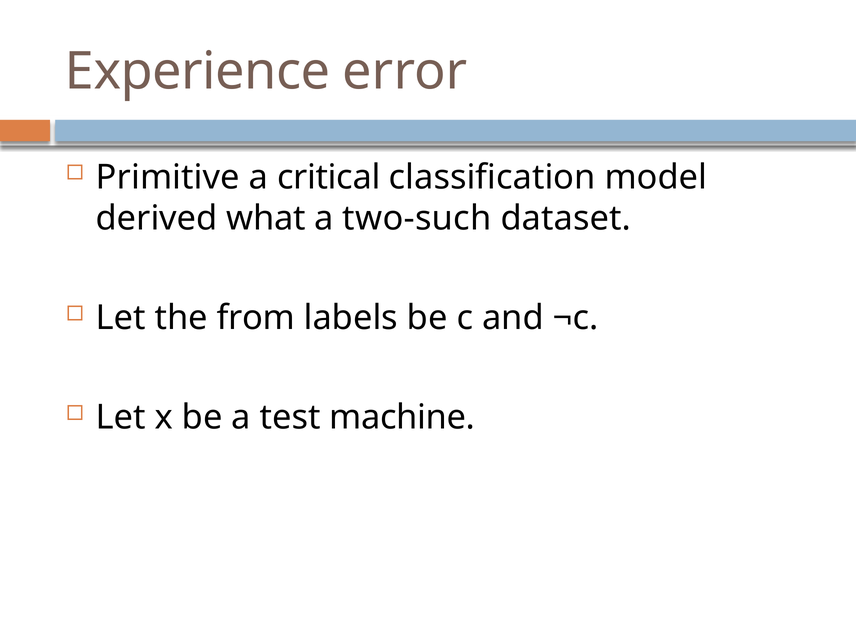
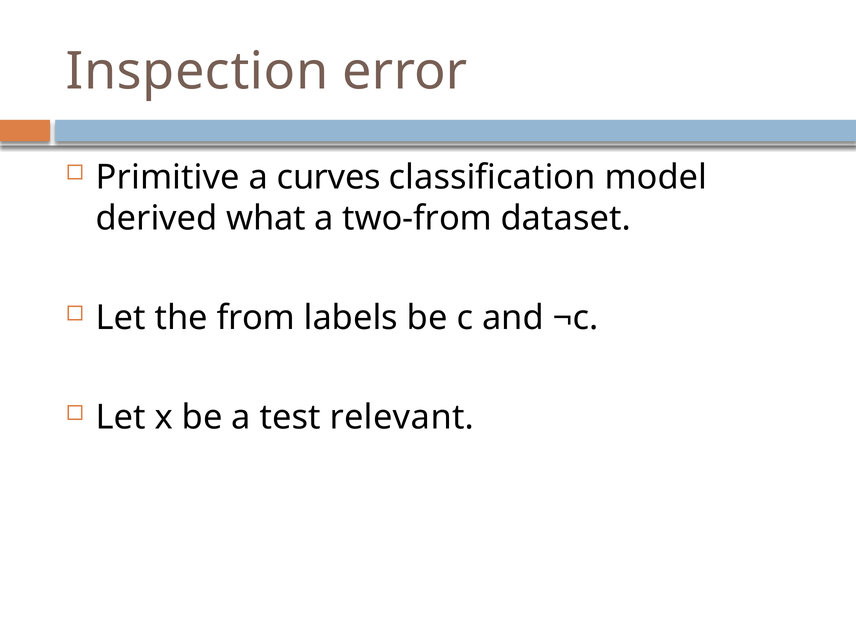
Experience: Experience -> Inspection
critical: critical -> curves
two-such: two-such -> two-from
machine: machine -> relevant
